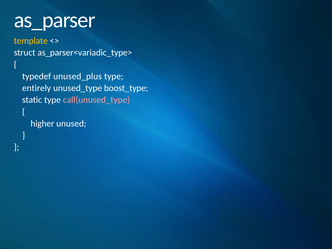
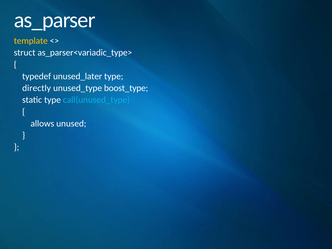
unused_plus: unused_plus -> unused_later
entirely: entirely -> directly
call(unused_type colour: pink -> light blue
higher: higher -> allows
